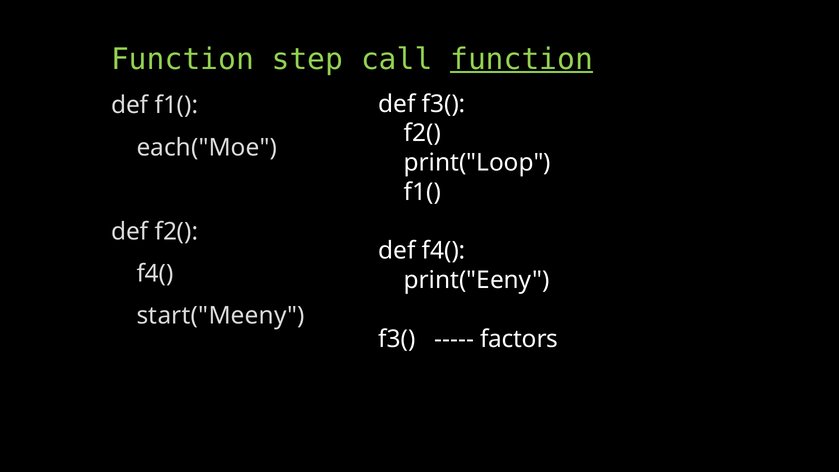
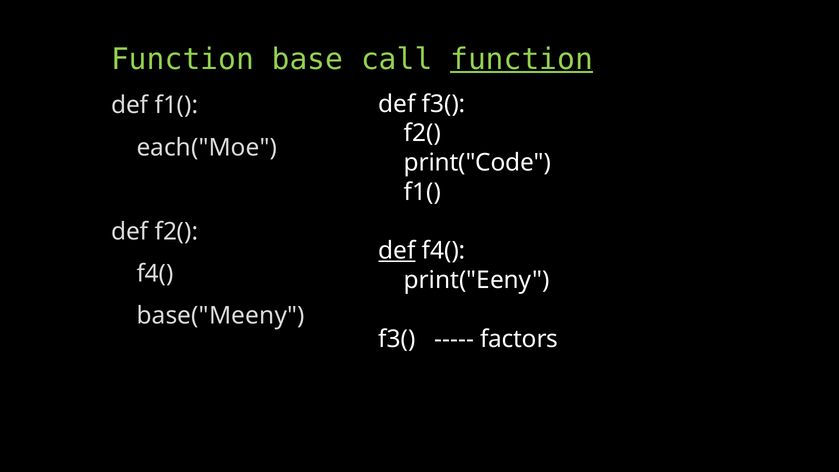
step: step -> base
print("Loop: print("Loop -> print("Code
def at (397, 251) underline: none -> present
start("Meeny: start("Meeny -> base("Meeny
